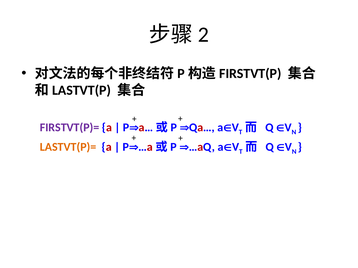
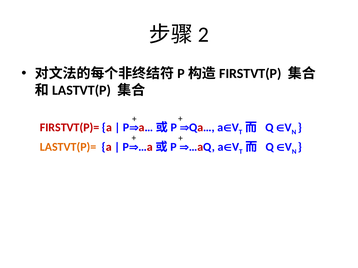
FIRSTVT(P)= colour: purple -> red
